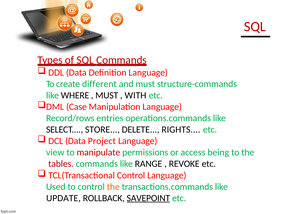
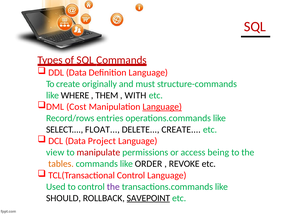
different: different -> originally
MUST at (107, 95): MUST -> THEM
Case: Case -> Cost
Language at (162, 107) underline: none -> present
STORE: STORE -> FLOAT
DELETE RIGHTS: RIGHTS -> CREATE
tables colour: red -> orange
RANGE: RANGE -> ORDER
the at (113, 186) colour: orange -> purple
UPDATE: UPDATE -> SHOULD
